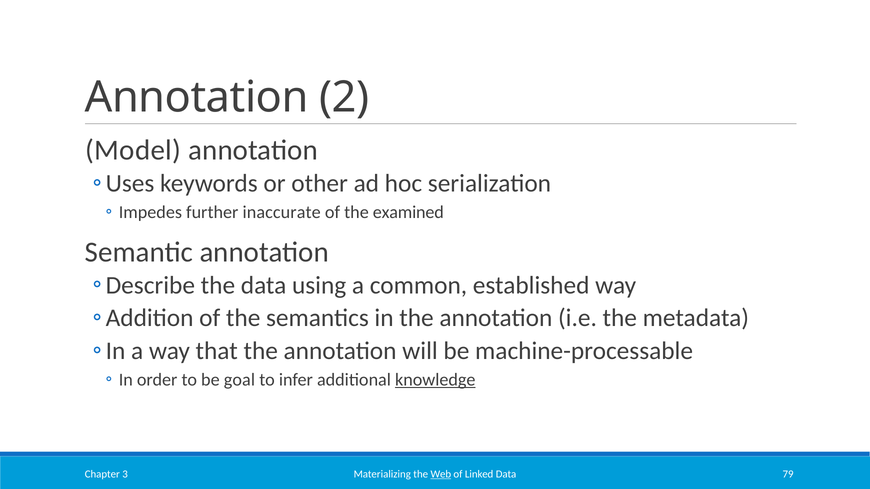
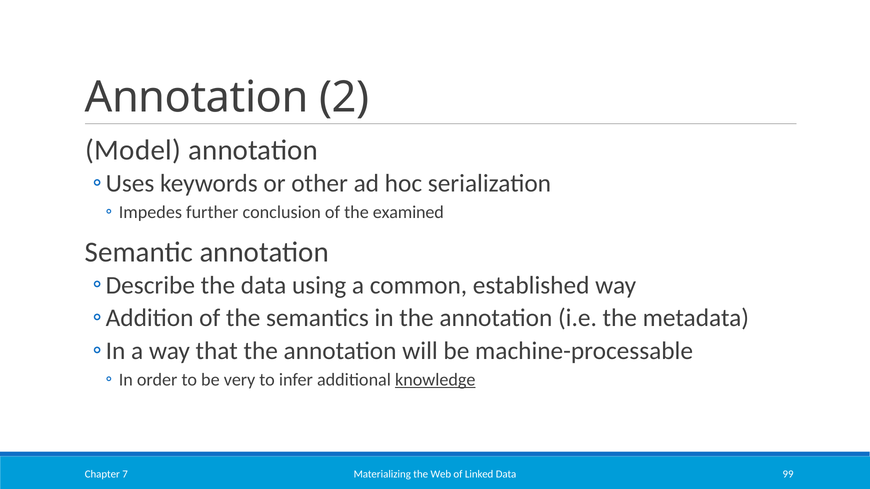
inaccurate: inaccurate -> conclusion
goal: goal -> very
Web underline: present -> none
79: 79 -> 99
3: 3 -> 7
